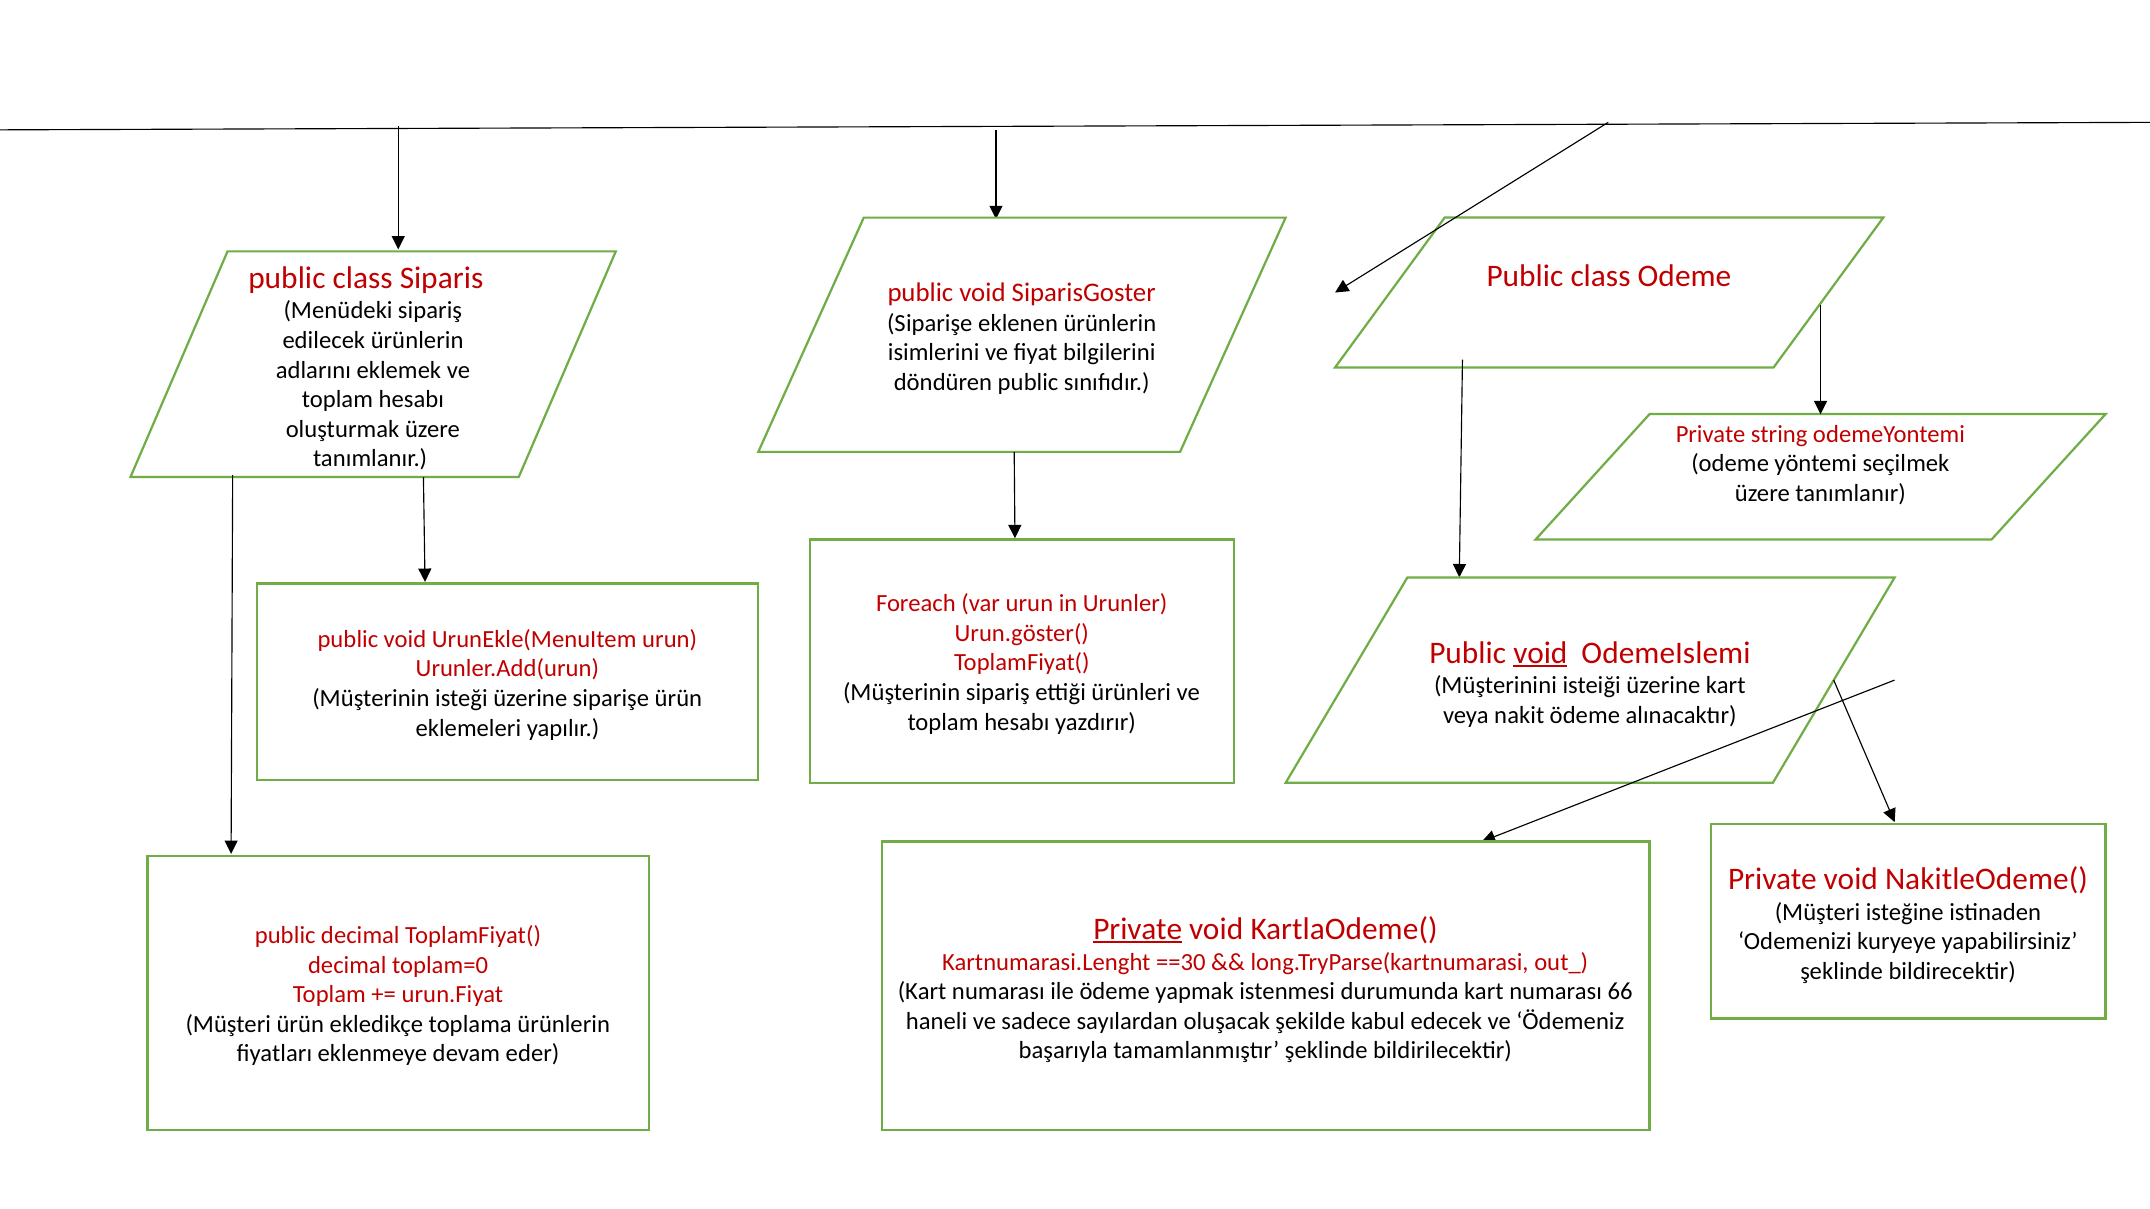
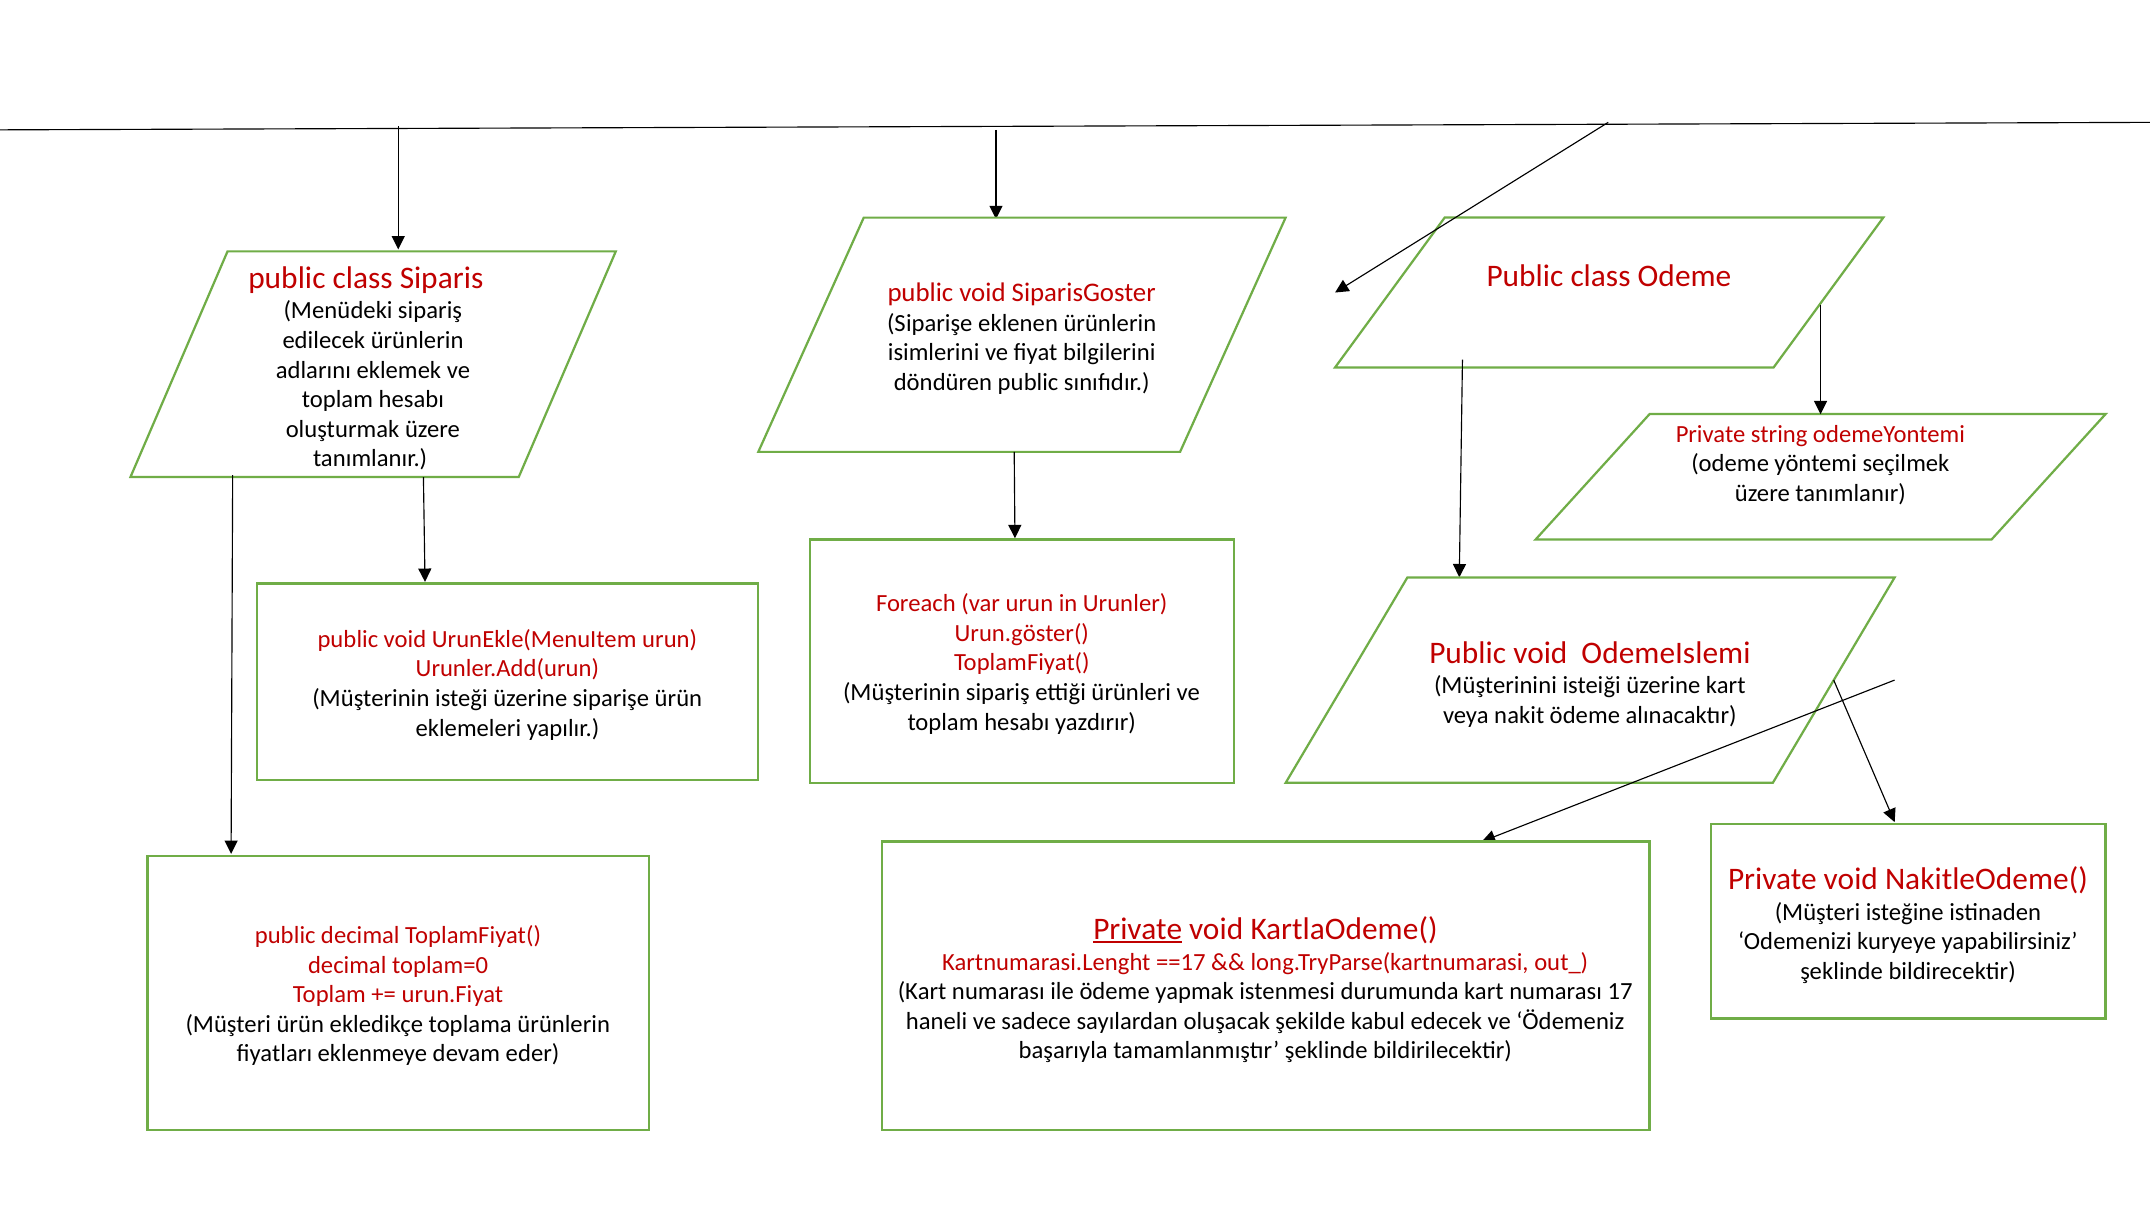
void at (1540, 653) underline: present -> none
==30: ==30 -> ==17
66: 66 -> 17
